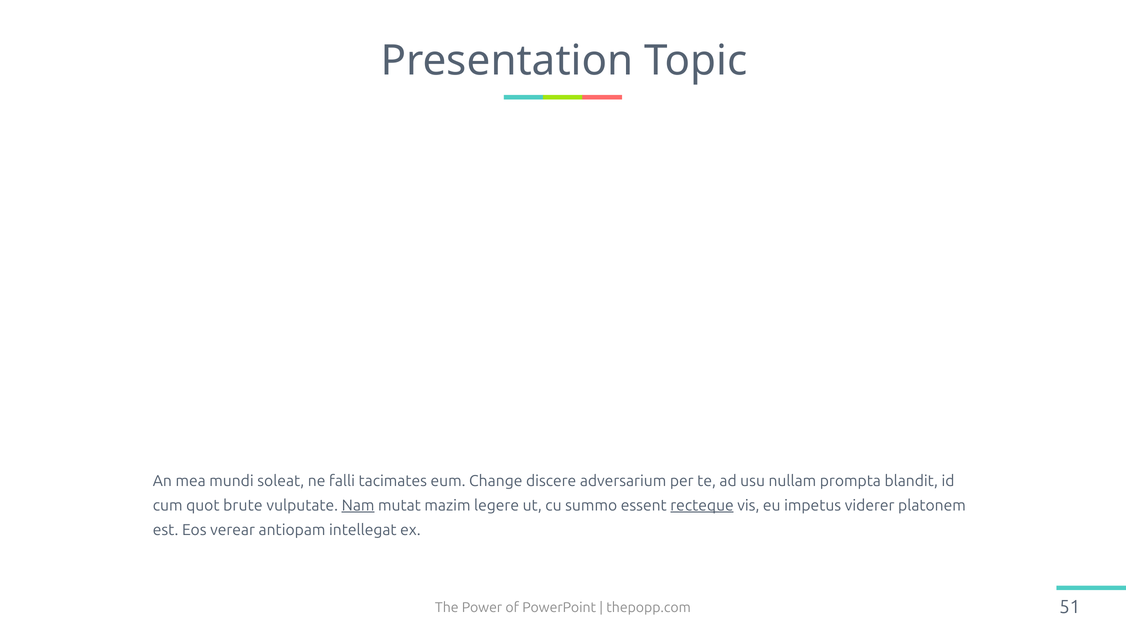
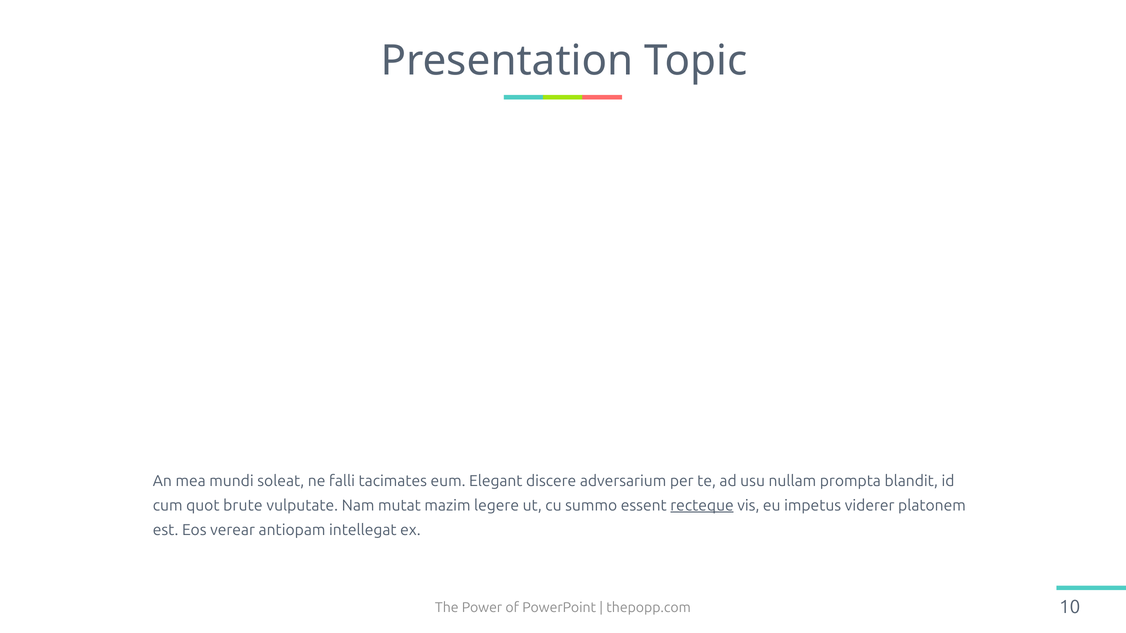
Change: Change -> Elegant
Nam underline: present -> none
51: 51 -> 10
